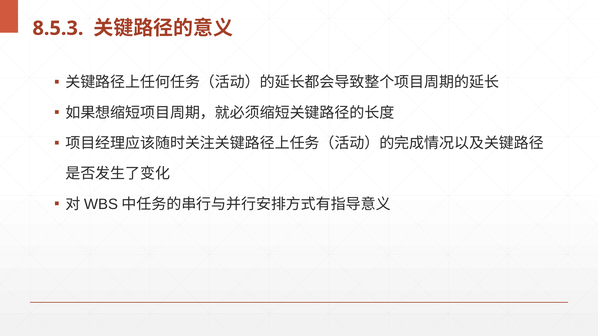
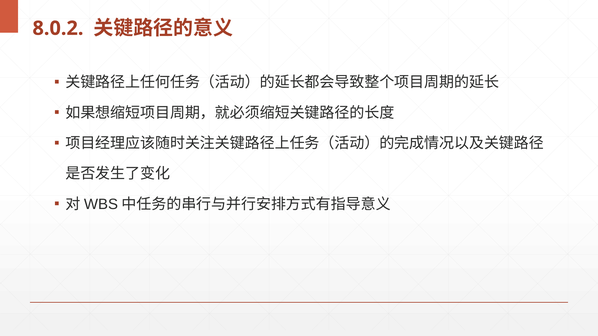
8.5.3: 8.5.3 -> 8.0.2
